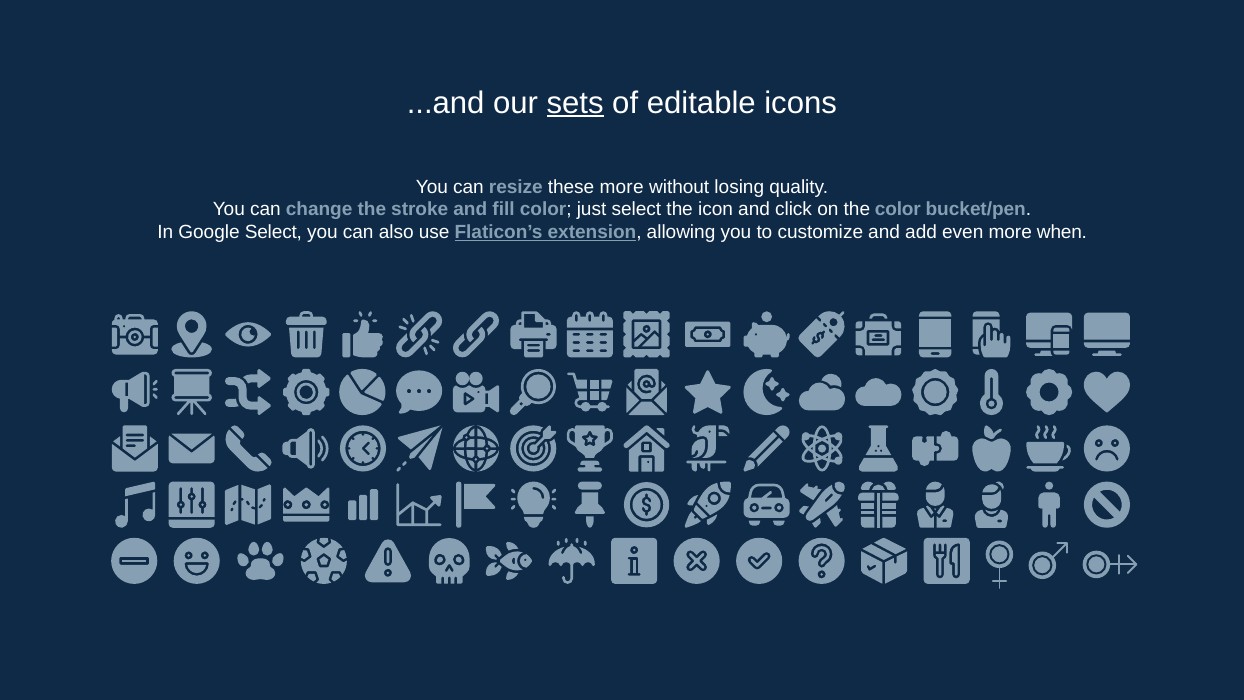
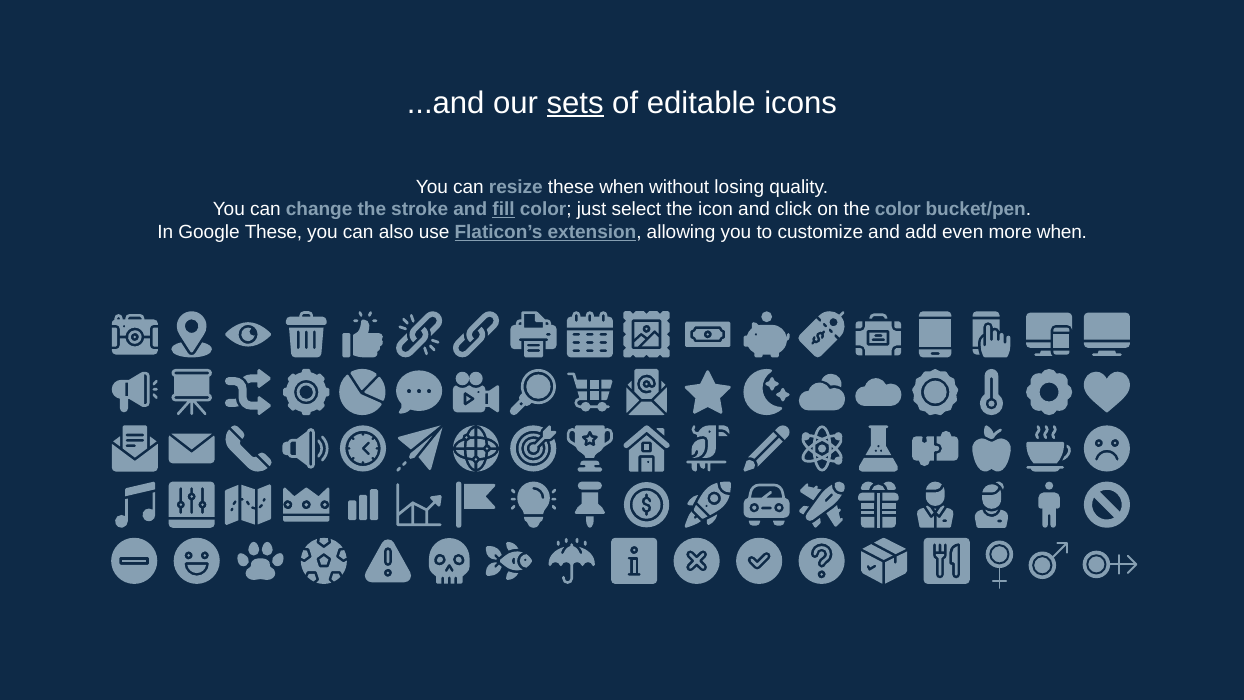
these more: more -> when
fill underline: none -> present
Google Select: Select -> These
